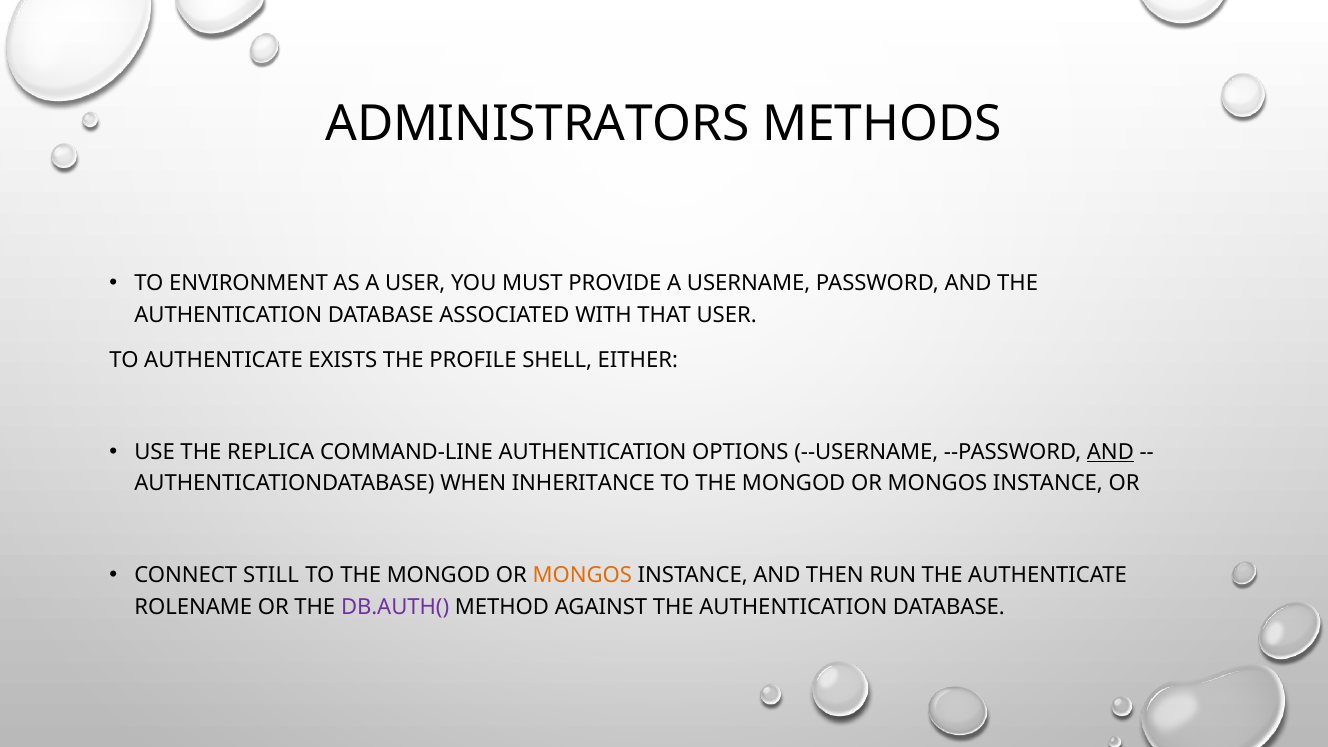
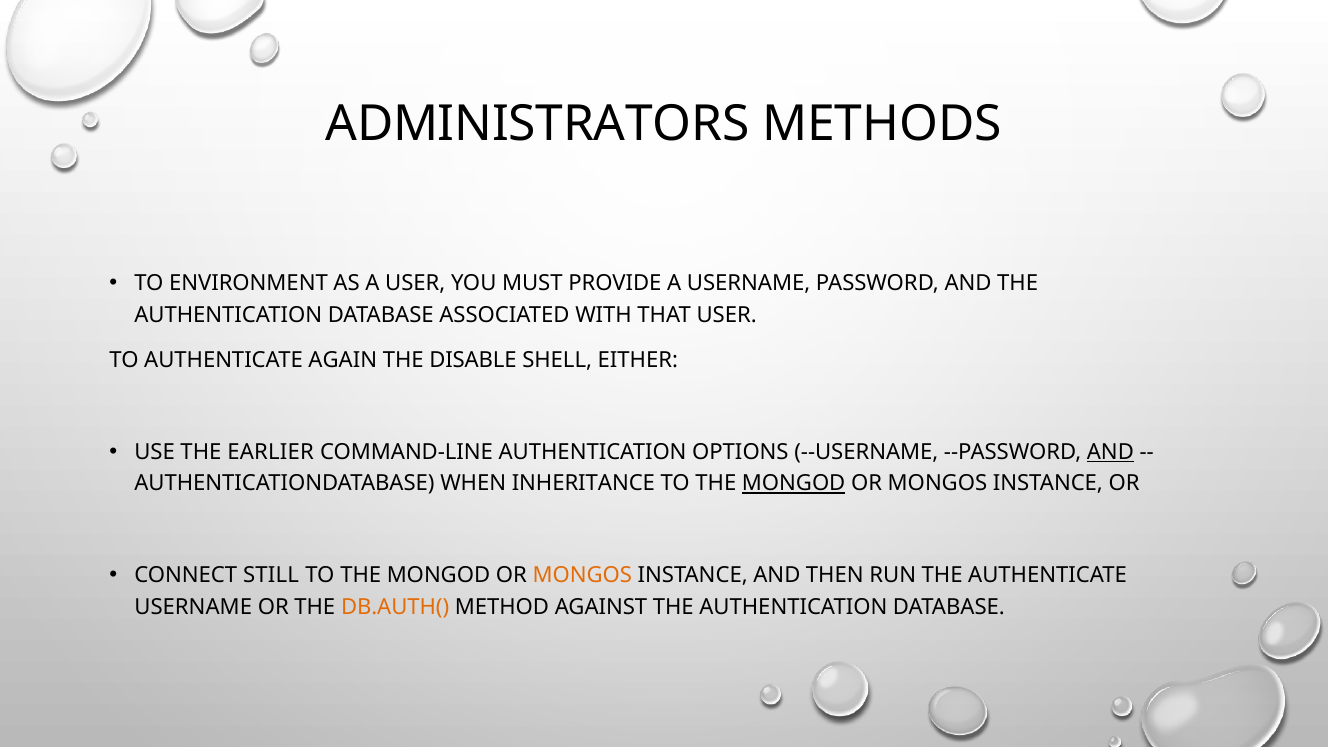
EXISTS: EXISTS -> AGAIN
PROFILE: PROFILE -> DISABLE
REPLICA: REPLICA -> EARLIER
MONGOD at (794, 484) underline: none -> present
ROLENAME at (193, 607): ROLENAME -> USERNAME
DB.AUTH( colour: purple -> orange
